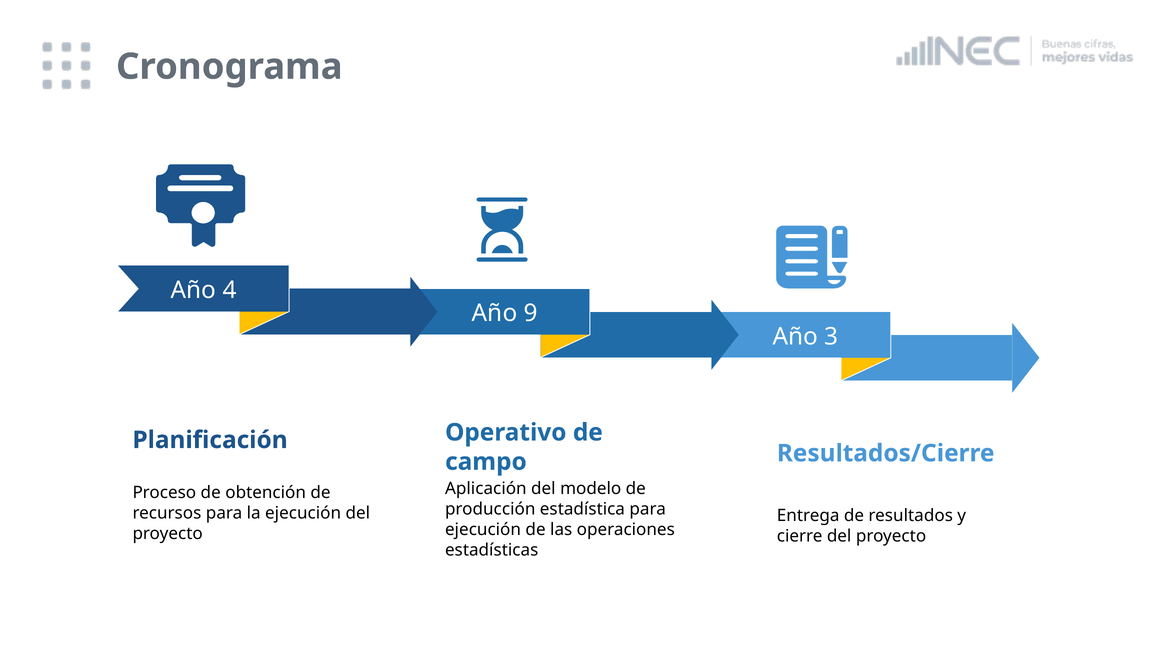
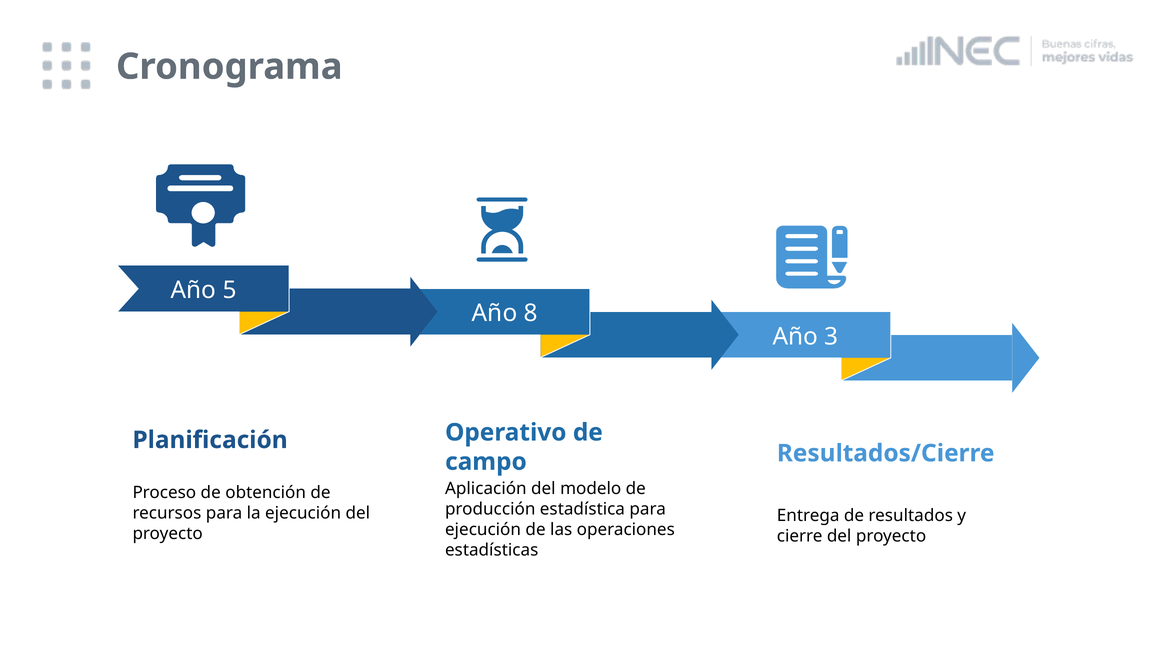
4: 4 -> 5
9: 9 -> 8
